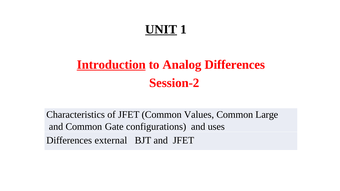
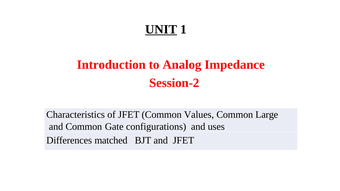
Introduction underline: present -> none
Analog Differences: Differences -> Impedance
external: external -> matched
